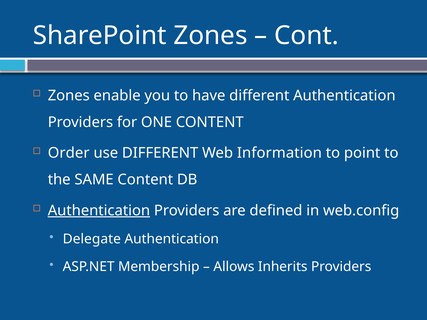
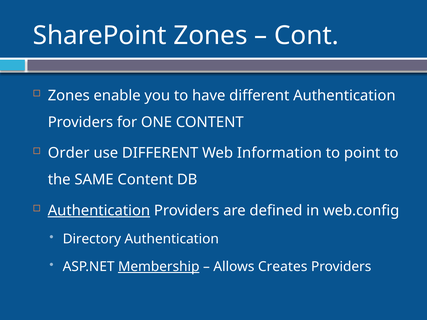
Delegate: Delegate -> Directory
Membership underline: none -> present
Inherits: Inherits -> Creates
